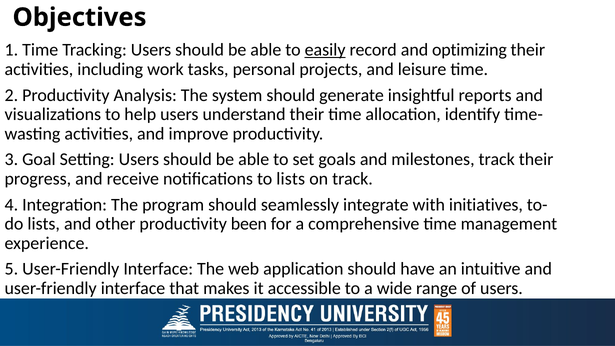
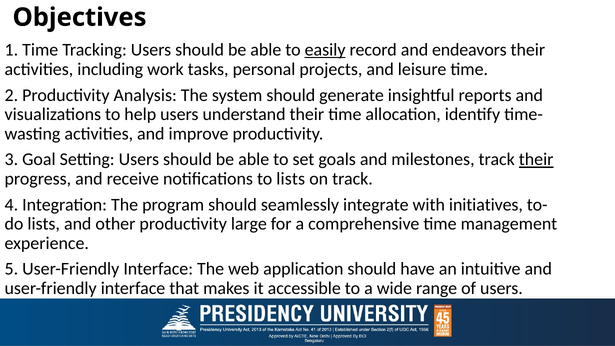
optimizing: optimizing -> endeavors
their at (536, 159) underline: none -> present
been: been -> large
